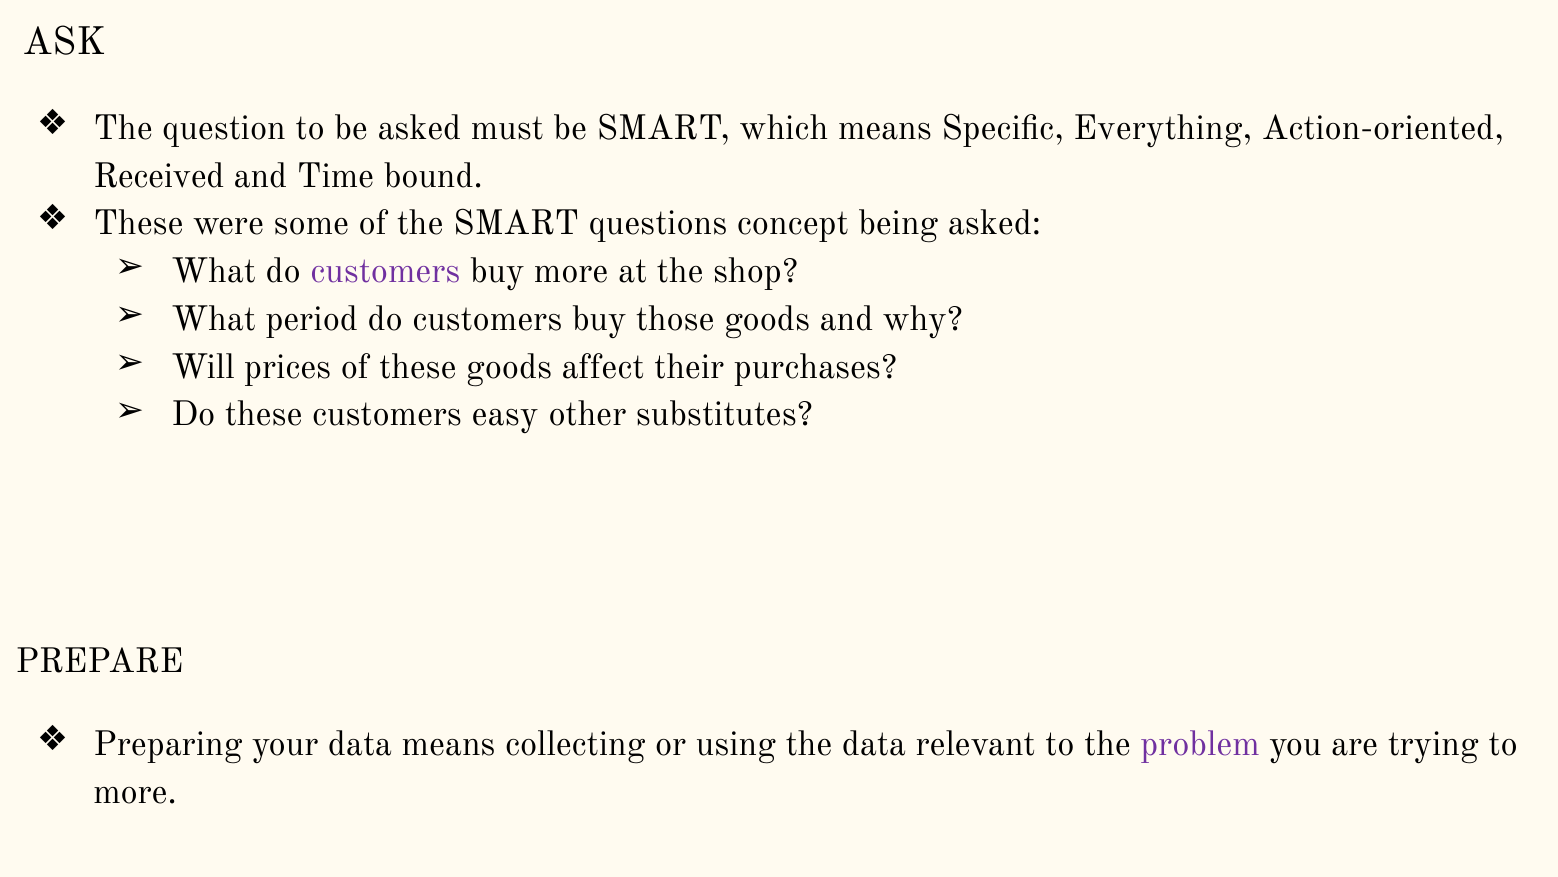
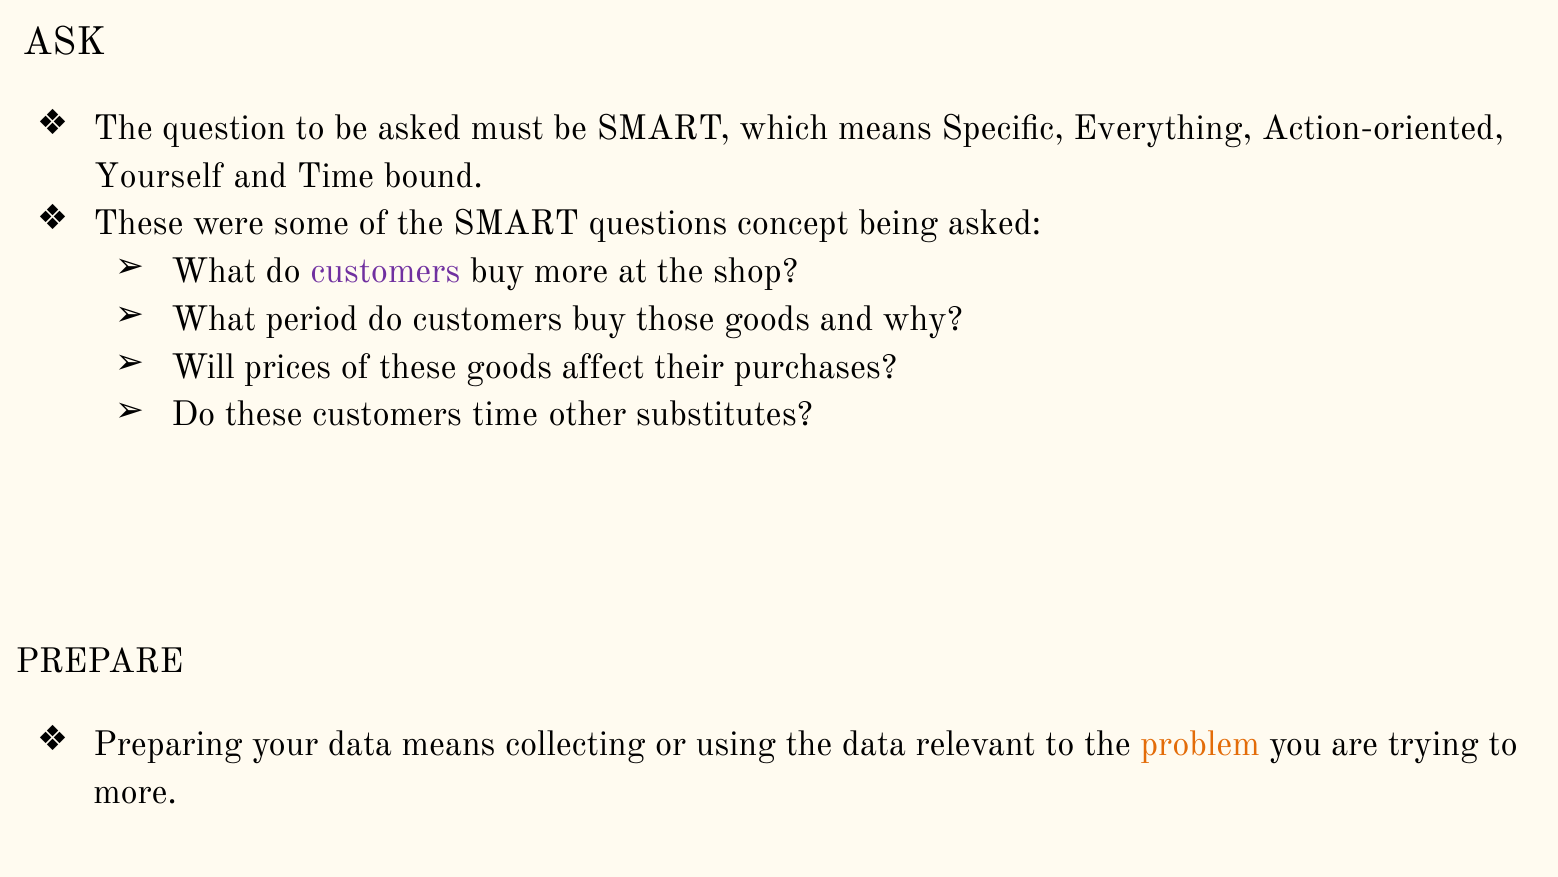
Received: Received -> Yourself
customers easy: easy -> time
problem colour: purple -> orange
